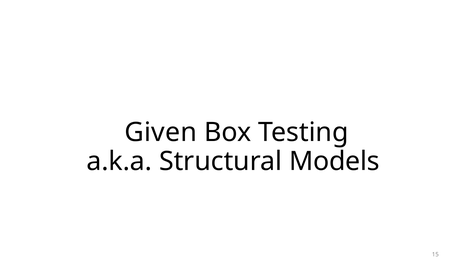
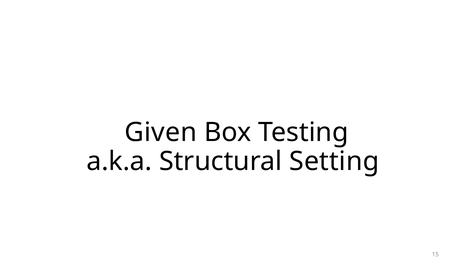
Models: Models -> Setting
